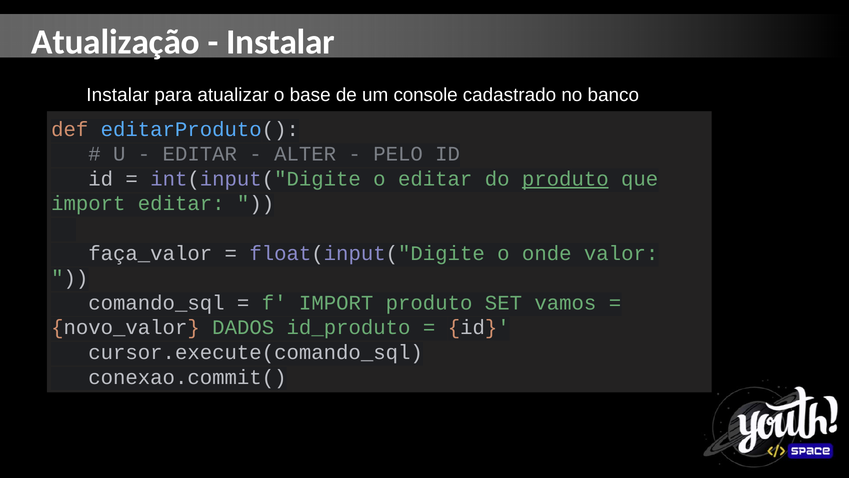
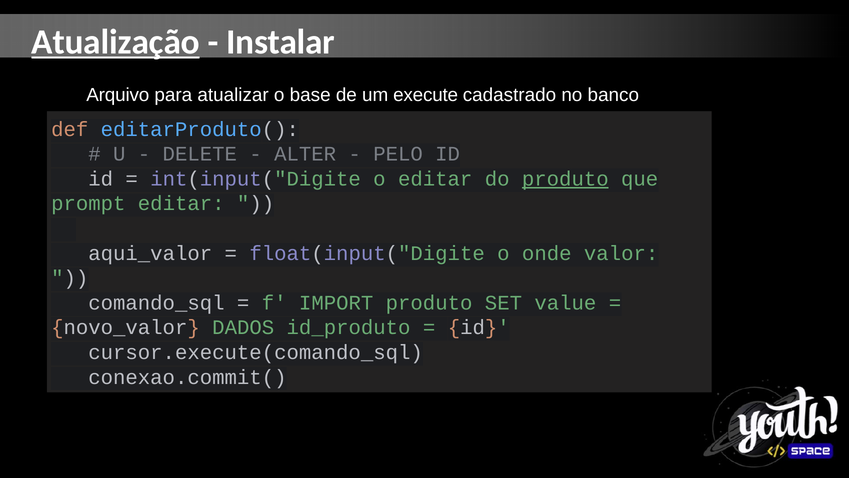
Atualização underline: none -> present
Instalar at (118, 95): Instalar -> Arquivo
console: console -> execute
EDITAR at (200, 154): EDITAR -> DELETE
import at (88, 203): import -> prompt
faça_valor: faça_valor -> aqui_valor
vamos: vamos -> value
